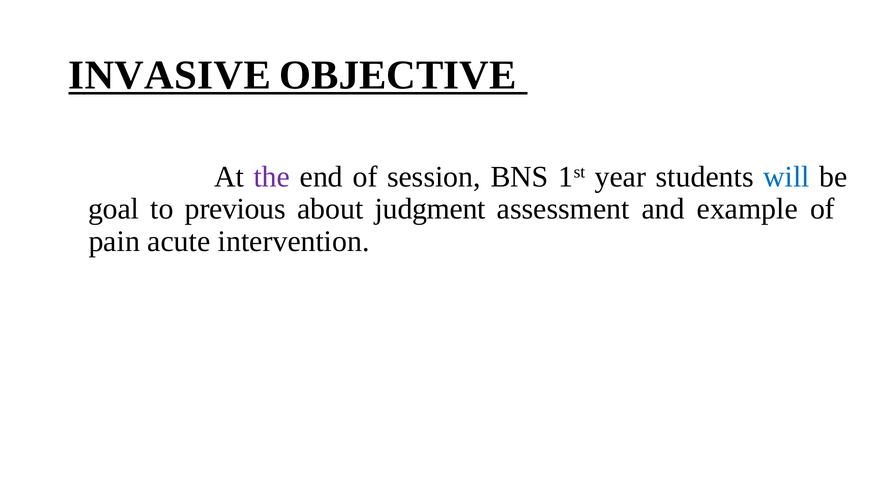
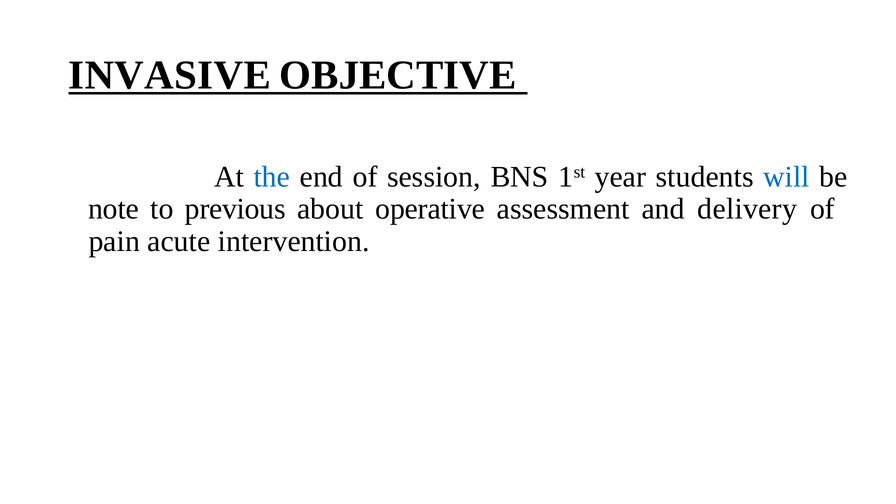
the colour: purple -> blue
goal: goal -> note
judgment: judgment -> operative
example: example -> delivery
